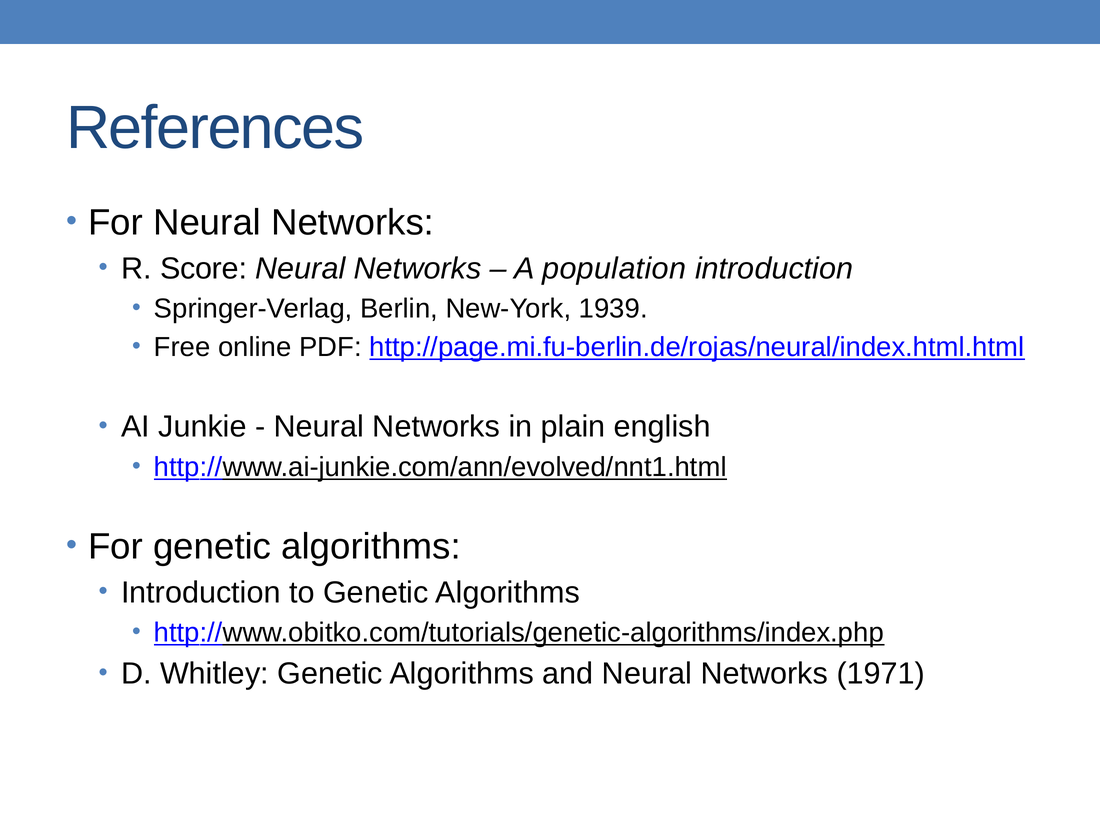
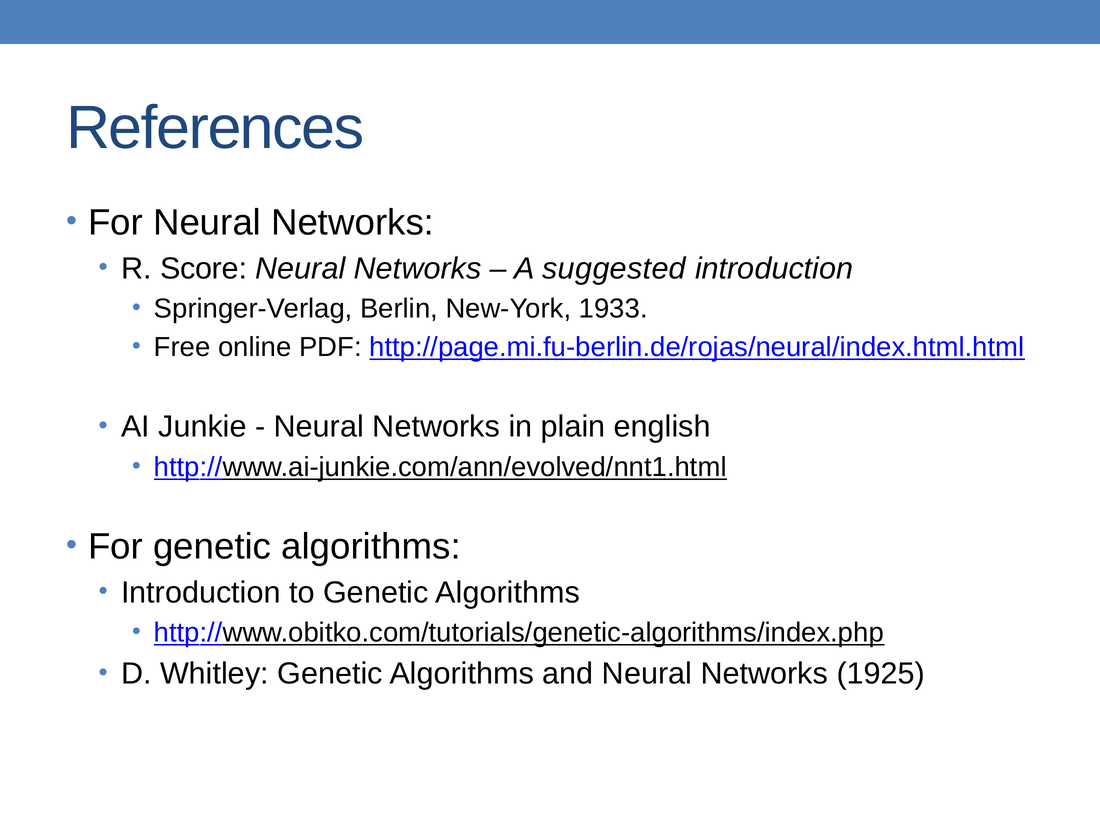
population: population -> suggested
1939: 1939 -> 1933
1971: 1971 -> 1925
